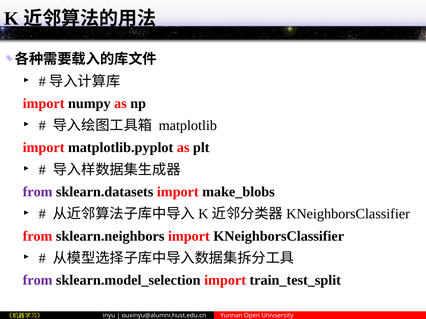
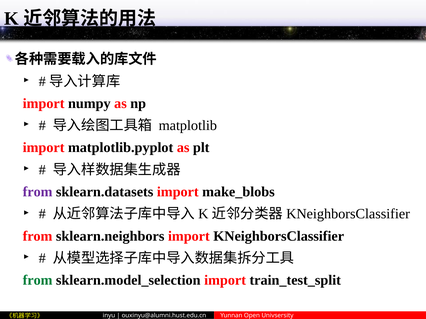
from at (38, 281) colour: purple -> green
